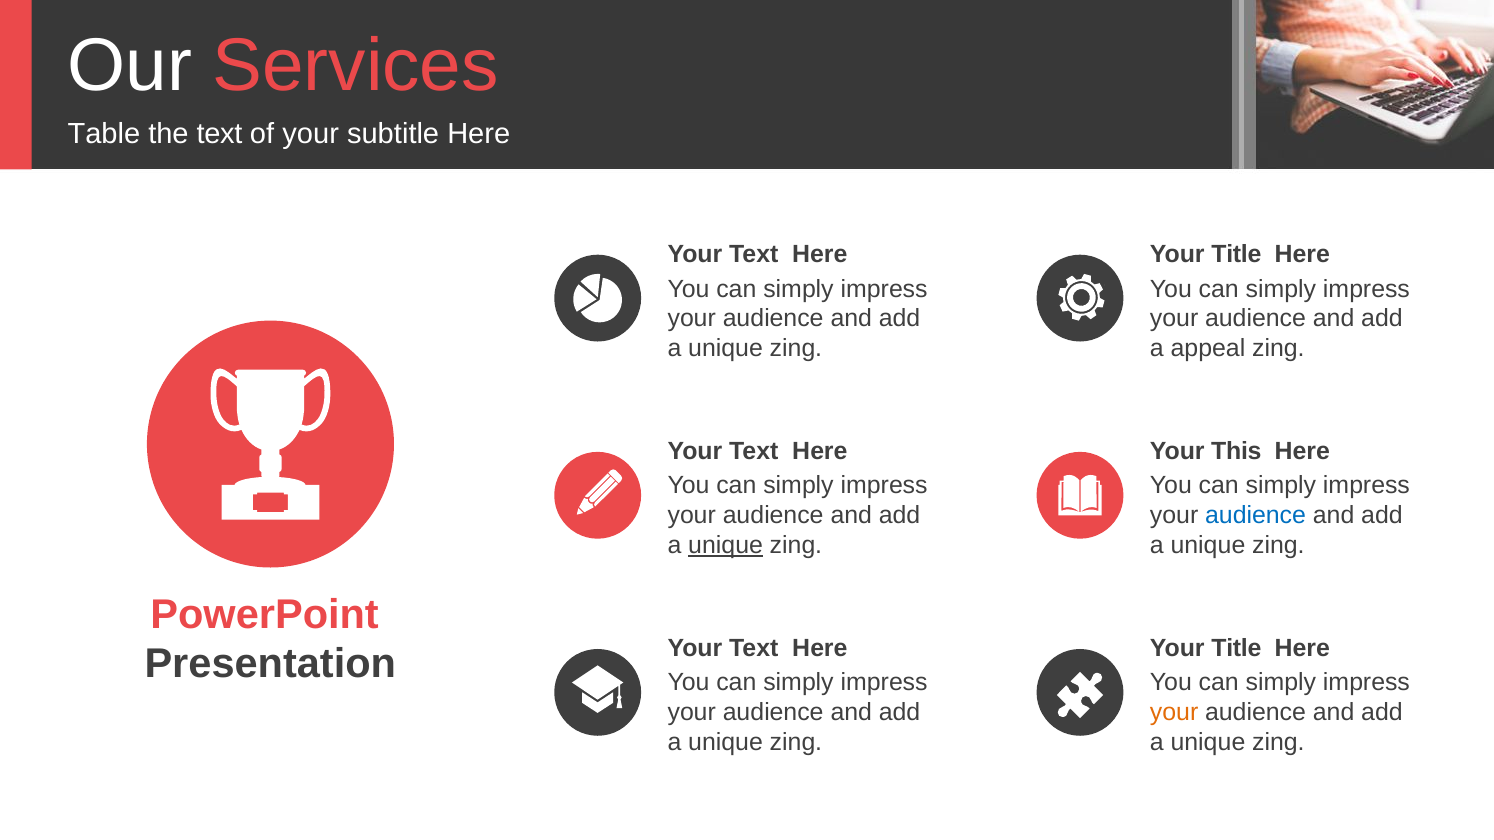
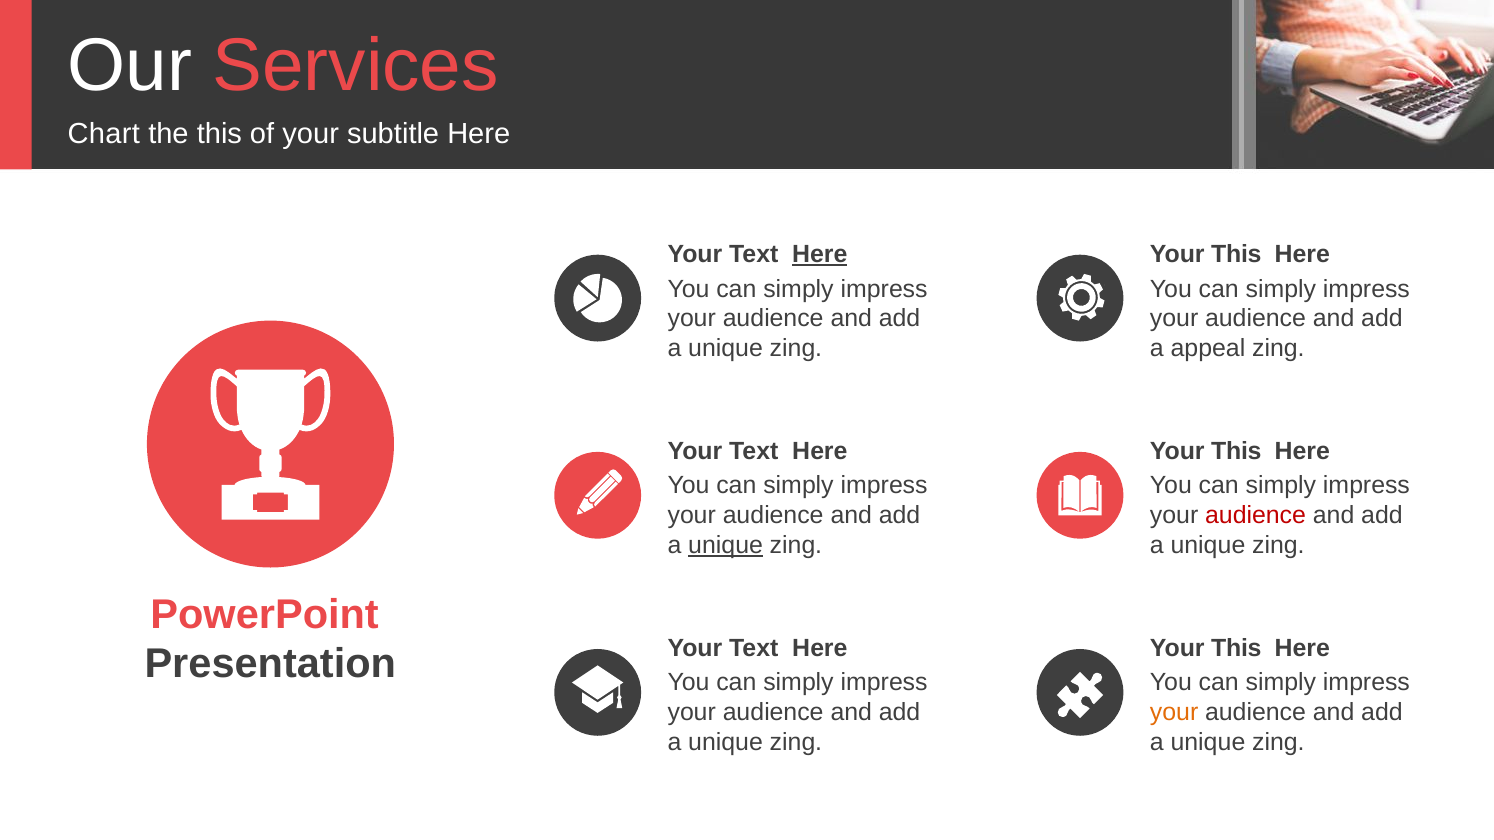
Table: Table -> Chart
the text: text -> this
Here at (820, 255) underline: none -> present
Title at (1236, 255): Title -> This
audience at (1256, 516) colour: blue -> red
Title at (1236, 648): Title -> This
